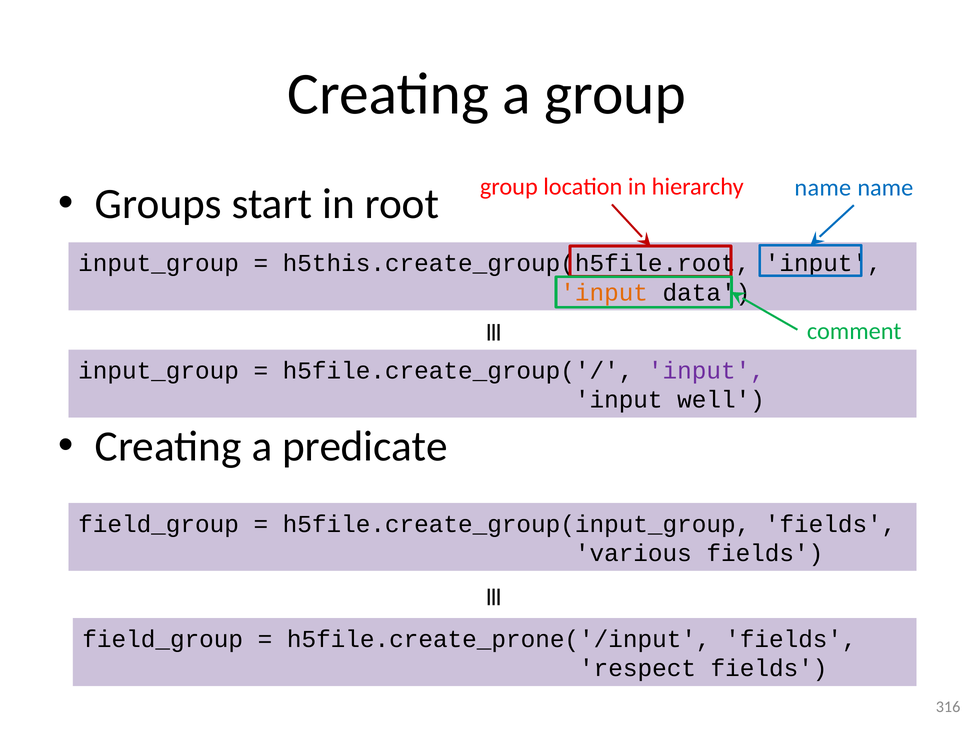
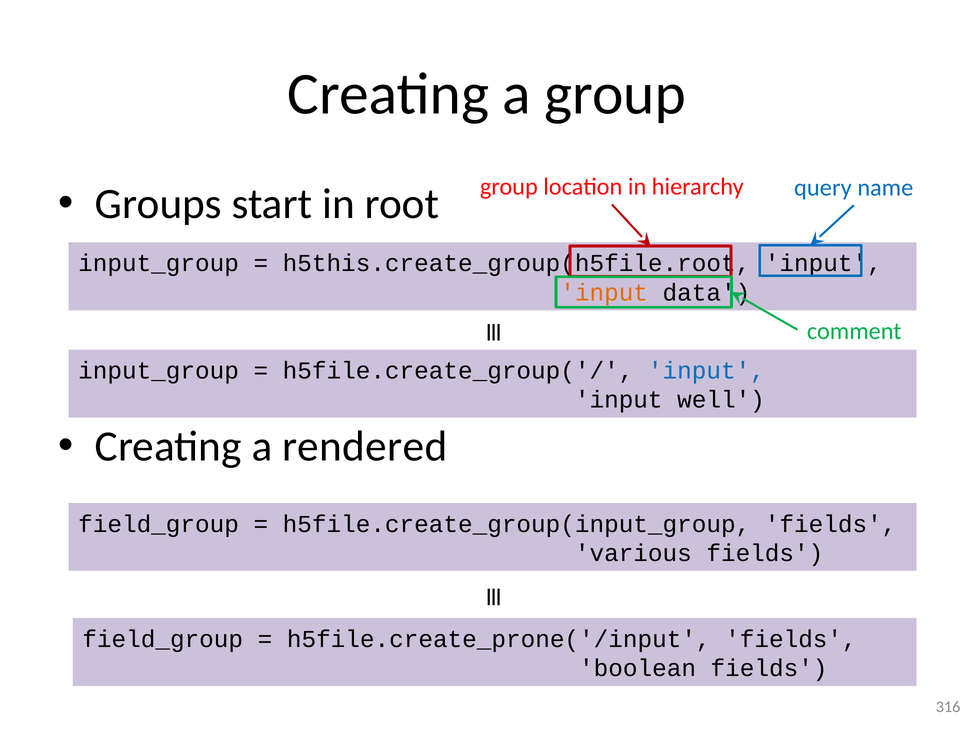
hierarchy name: name -> query
input at (706, 371) colour: purple -> blue
predicate: predicate -> rendered
respect: respect -> boolean
